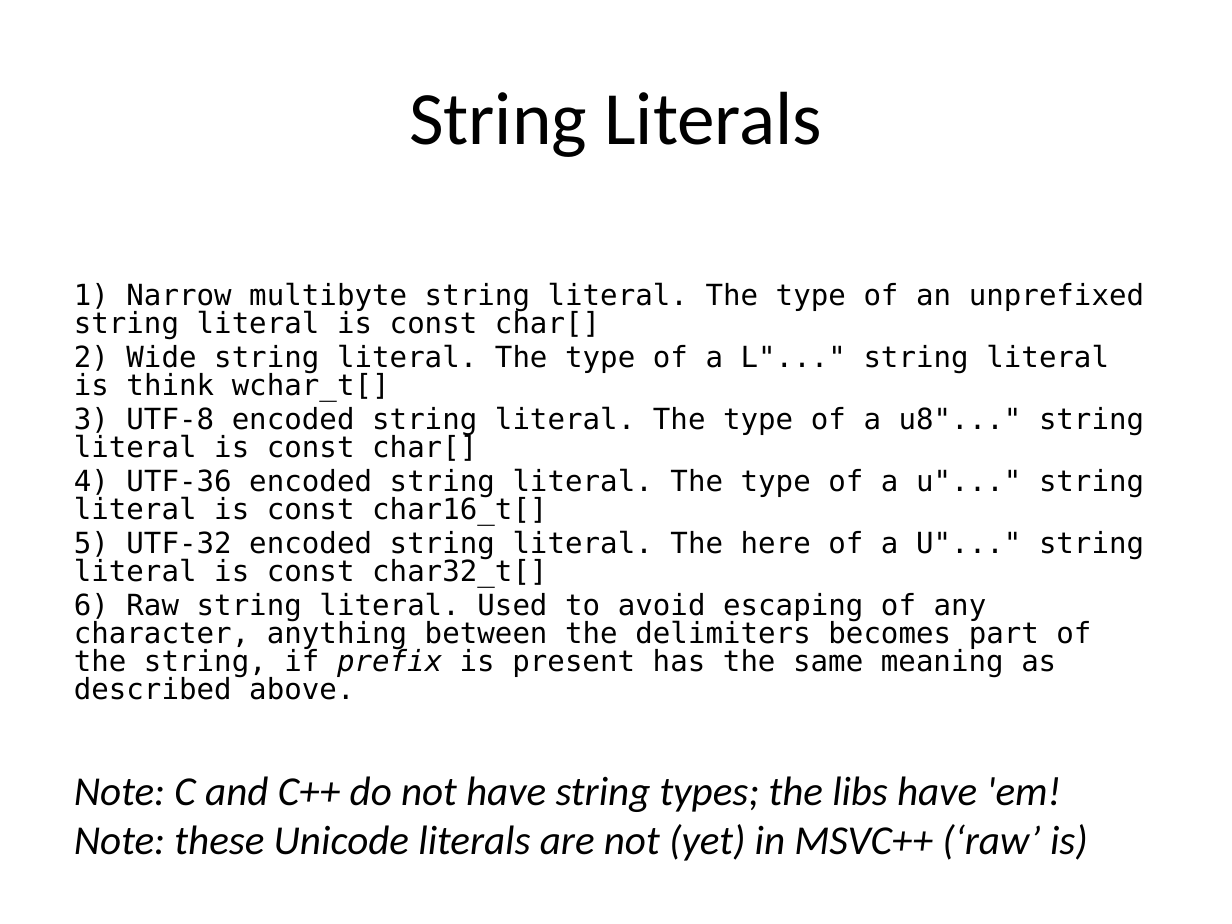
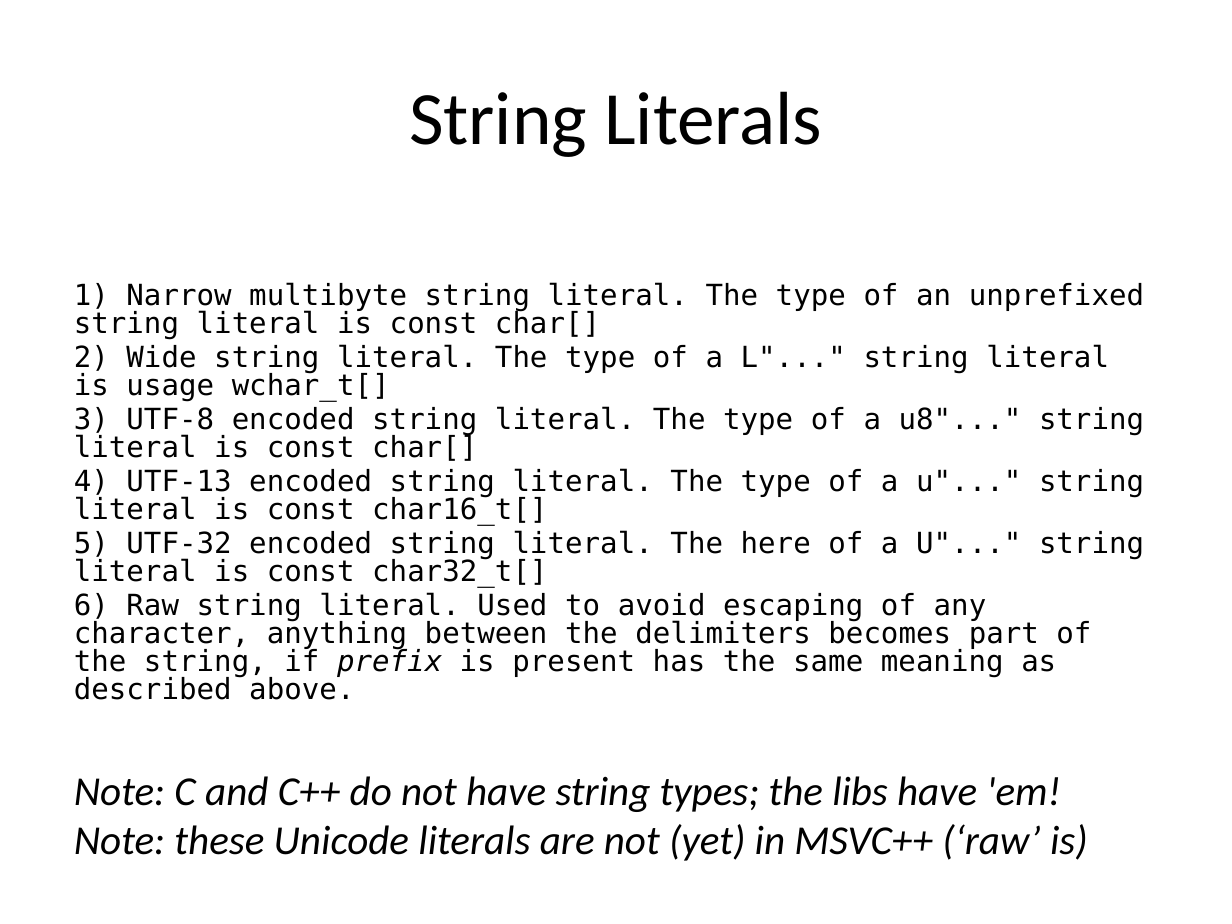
think: think -> usage
UTF-36: UTF-36 -> UTF-13
